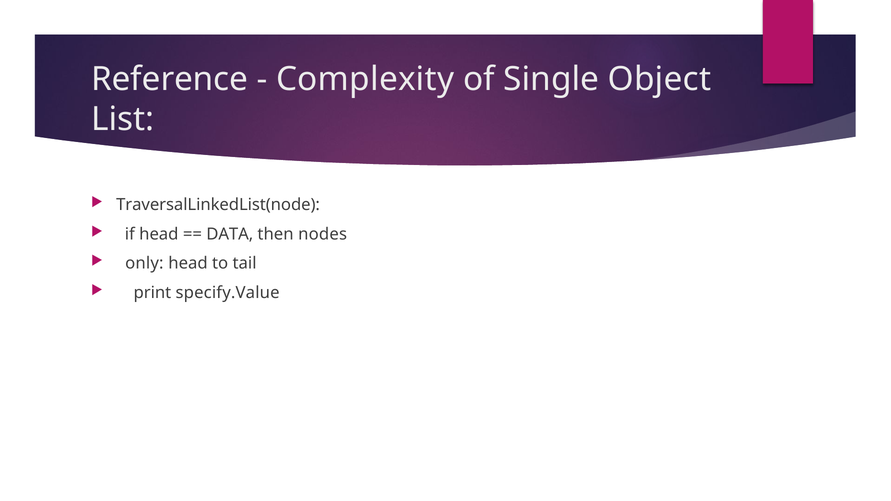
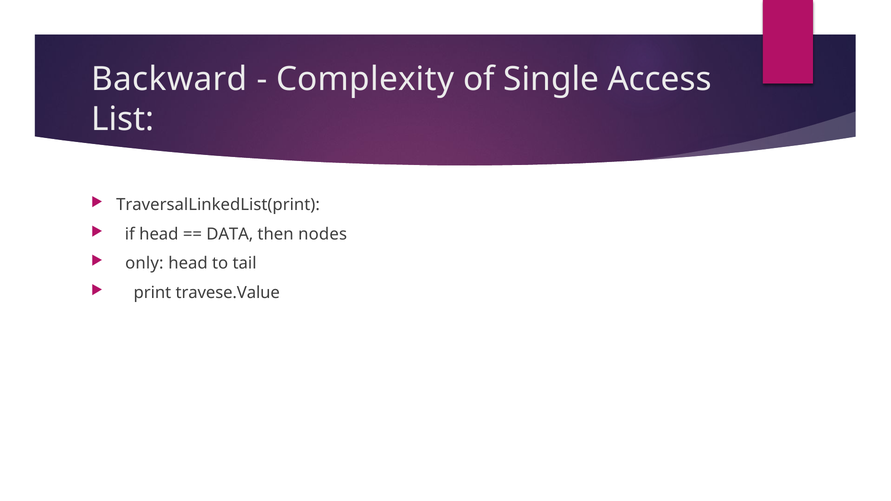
Reference: Reference -> Backward
Object: Object -> Access
TraversalLinkedList(node: TraversalLinkedList(node -> TraversalLinkedList(print
specify.Value: specify.Value -> travese.Value
